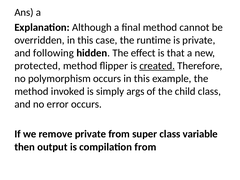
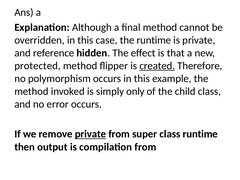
following: following -> reference
args: args -> only
private at (90, 134) underline: none -> present
class variable: variable -> runtime
